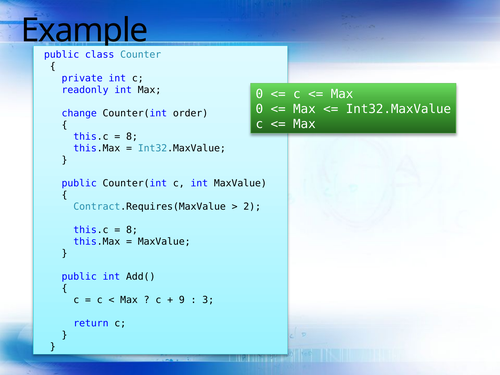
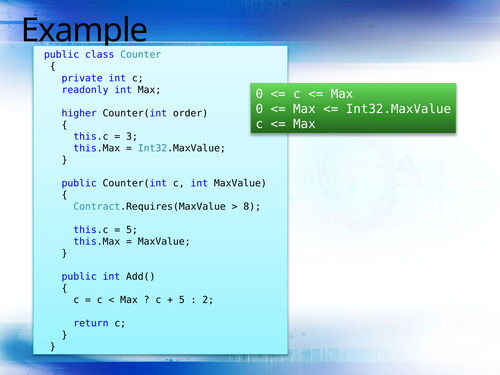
change: change -> higher
8 at (132, 136): 8 -> 3
2: 2 -> 8
8 at (132, 230): 8 -> 5
9 at (182, 300): 9 -> 5
3: 3 -> 2
